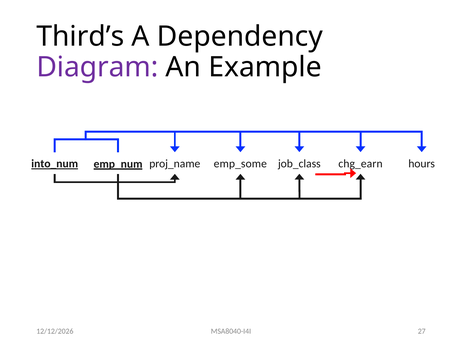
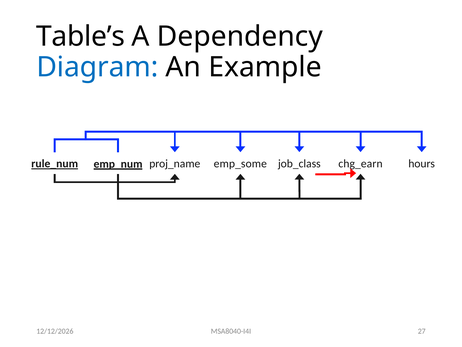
Third’s: Third’s -> Table’s
Diagram colour: purple -> blue
into_num: into_num -> rule_num
